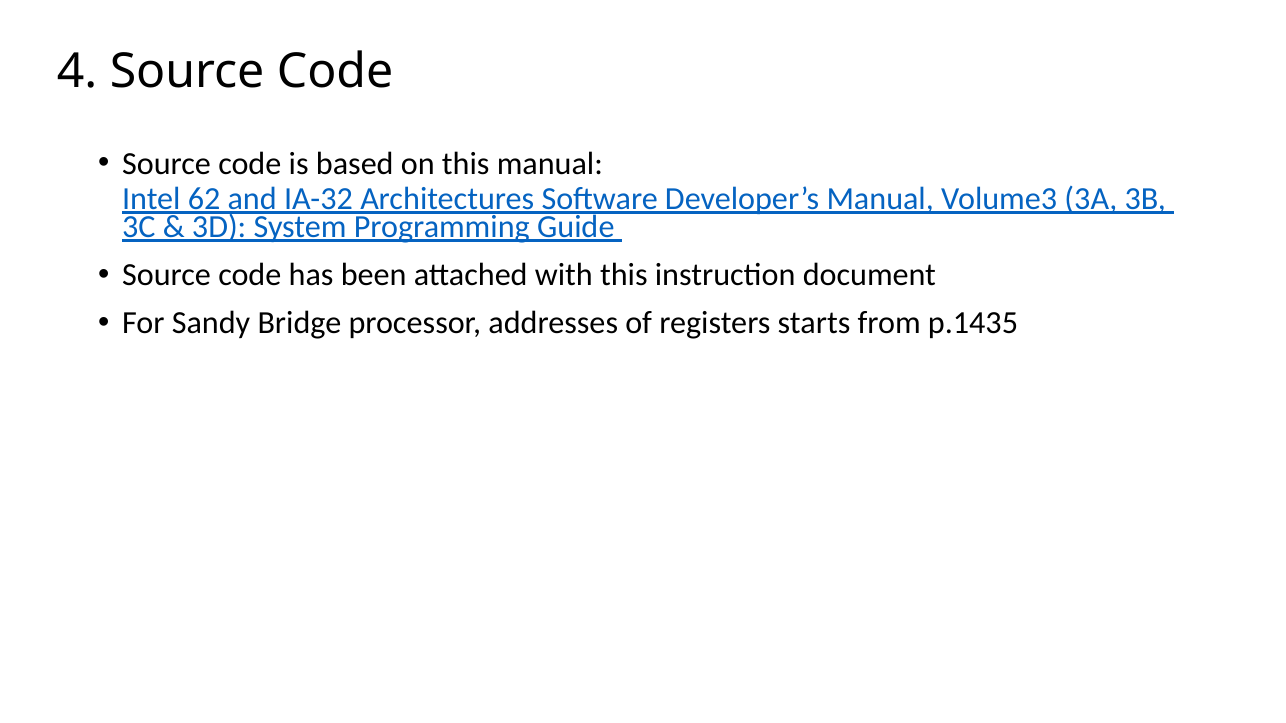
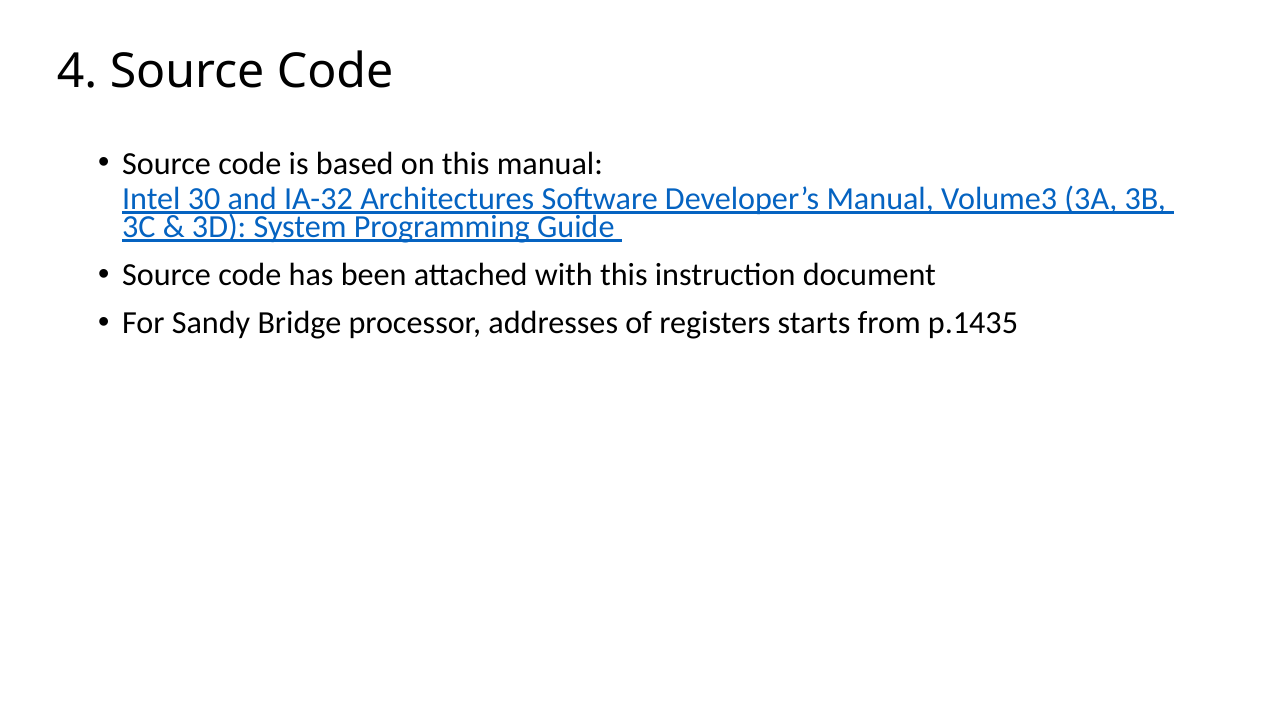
62: 62 -> 30
